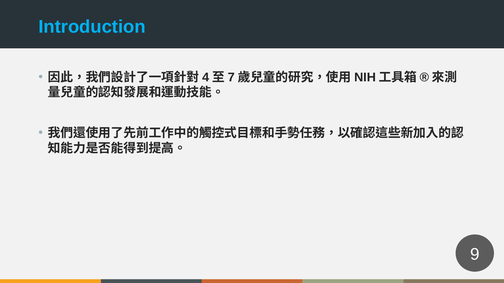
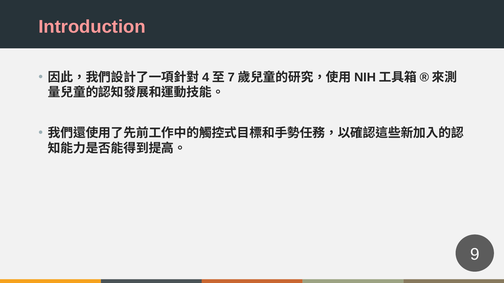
Introduction colour: light blue -> pink
